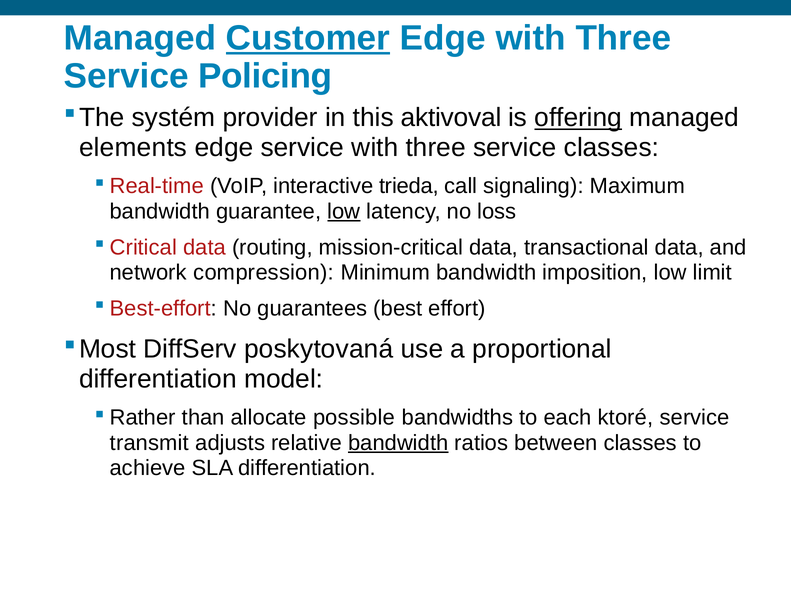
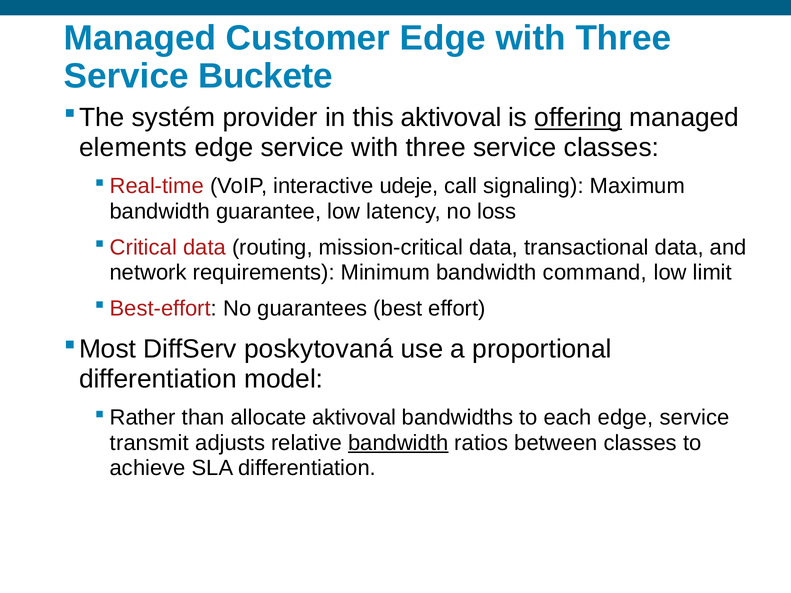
Customer underline: present -> none
Policing: Policing -> Buckete
trieda: trieda -> udeje
low at (344, 211) underline: present -> none
compression: compression -> requirements
imposition: imposition -> command
allocate possible: possible -> aktivoval
each ktoré: ktoré -> edge
